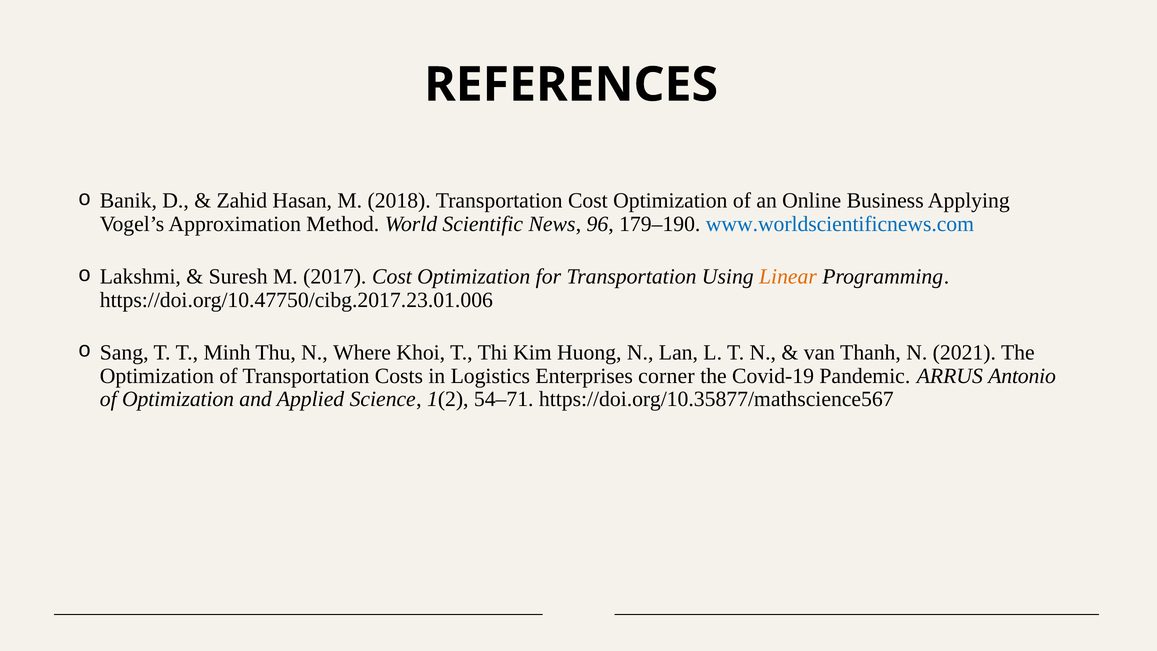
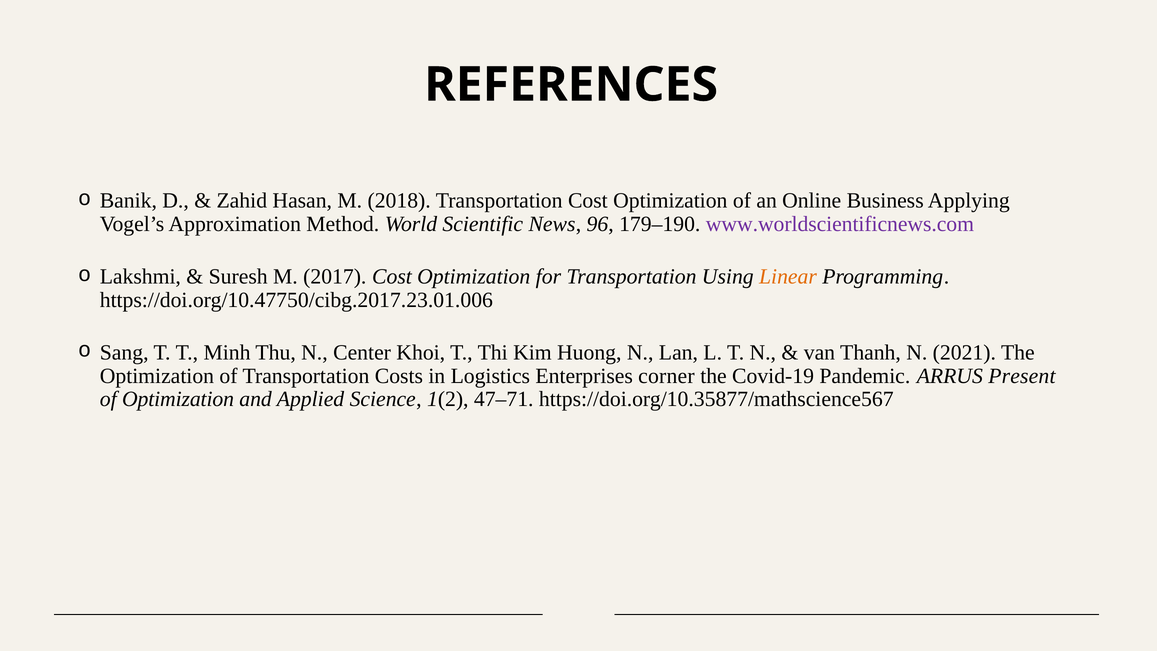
www.worldscientificnews.com colour: blue -> purple
Where: Where -> Center
Antonio: Antonio -> Present
54–71: 54–71 -> 47–71
